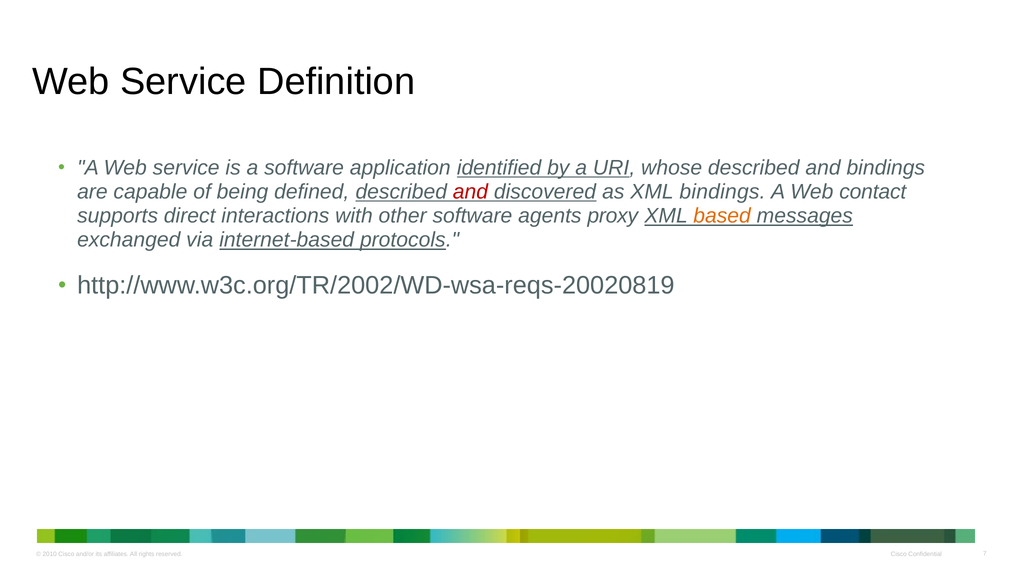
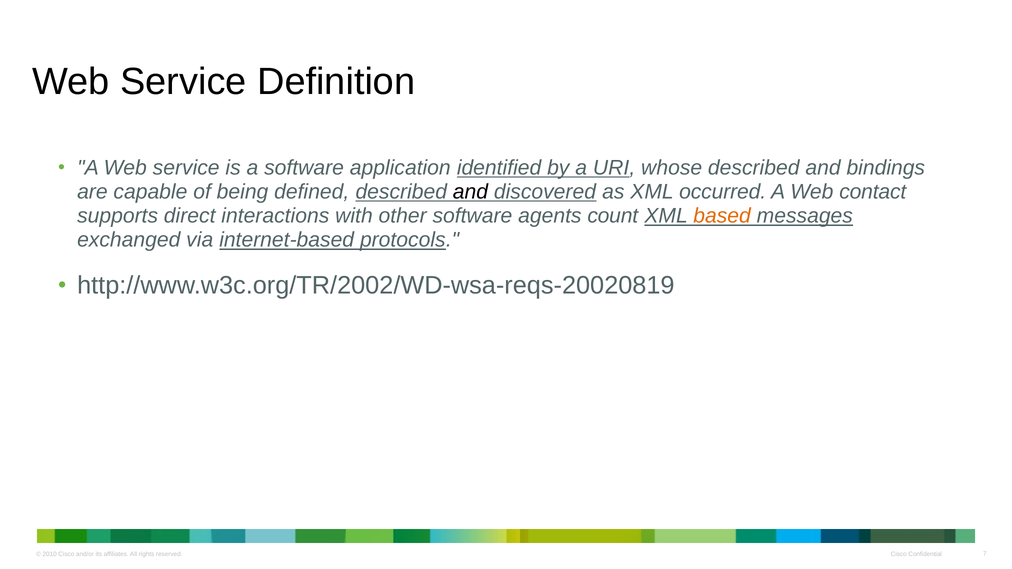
and at (470, 192) colour: red -> black
XML bindings: bindings -> occurred
proxy: proxy -> count
